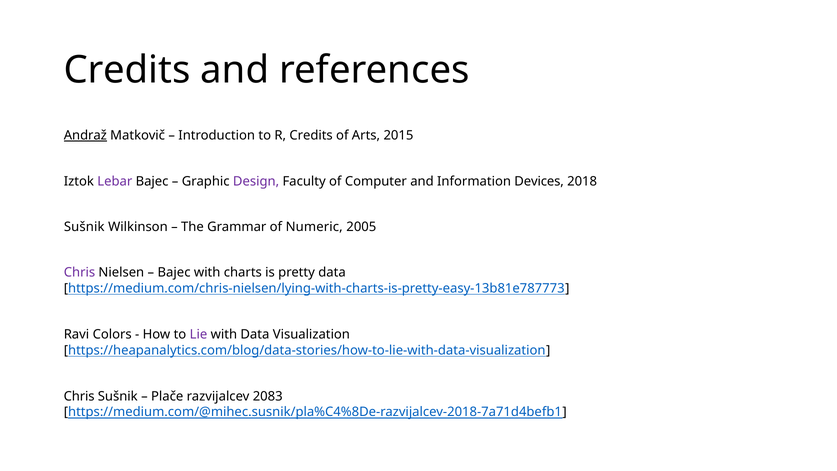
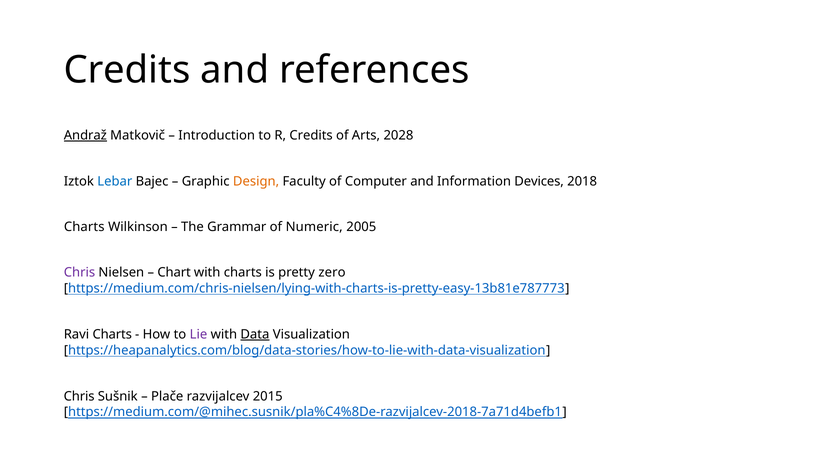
2015: 2015 -> 2028
Lebar colour: purple -> blue
Design colour: purple -> orange
Sušnik at (84, 227): Sušnik -> Charts
Bajec at (174, 273): Bajec -> Chart
pretty data: data -> zero
Ravi Colors: Colors -> Charts
Data at (255, 334) underline: none -> present
2083: 2083 -> 2015
